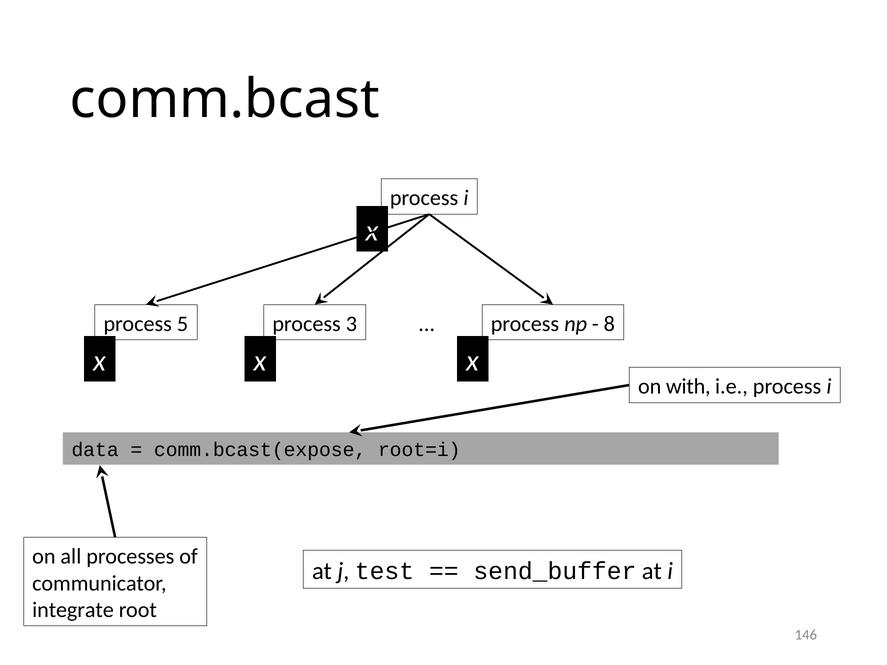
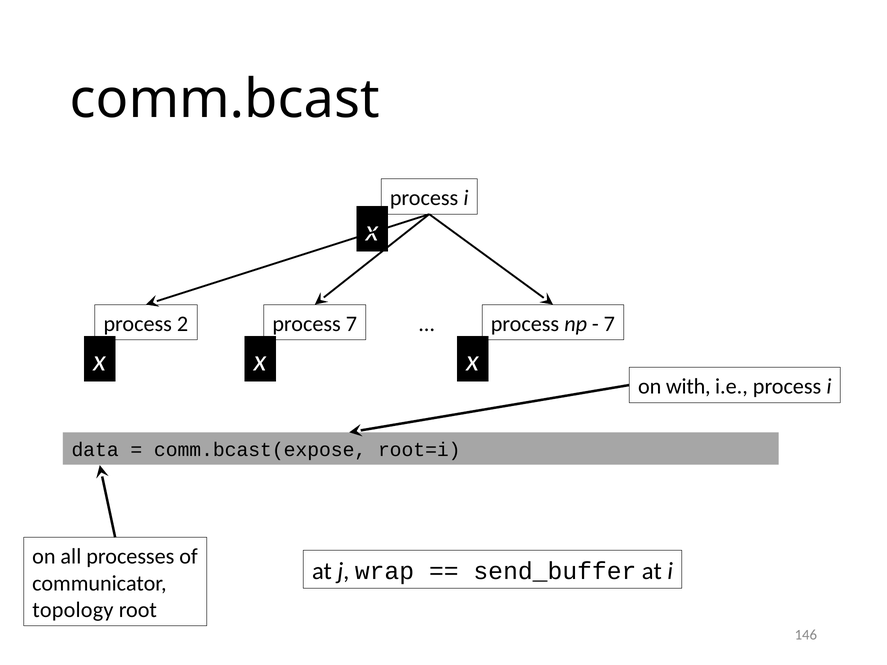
5: 5 -> 2
process 3: 3 -> 7
8 at (609, 324): 8 -> 7
test: test -> wrap
integrate: integrate -> topology
